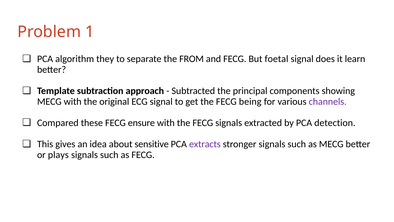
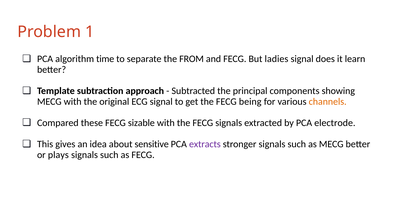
they: they -> time
foetal: foetal -> ladies
channels colour: purple -> orange
ensure: ensure -> sizable
detection: detection -> electrode
